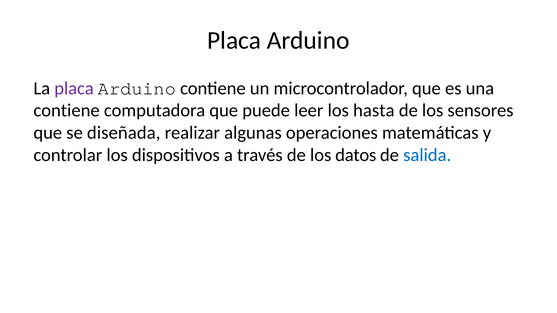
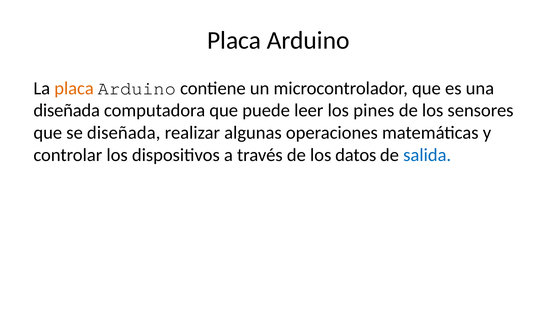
placa at (74, 88) colour: purple -> orange
contiene at (67, 111): contiene -> diseñada
hasta: hasta -> pines
